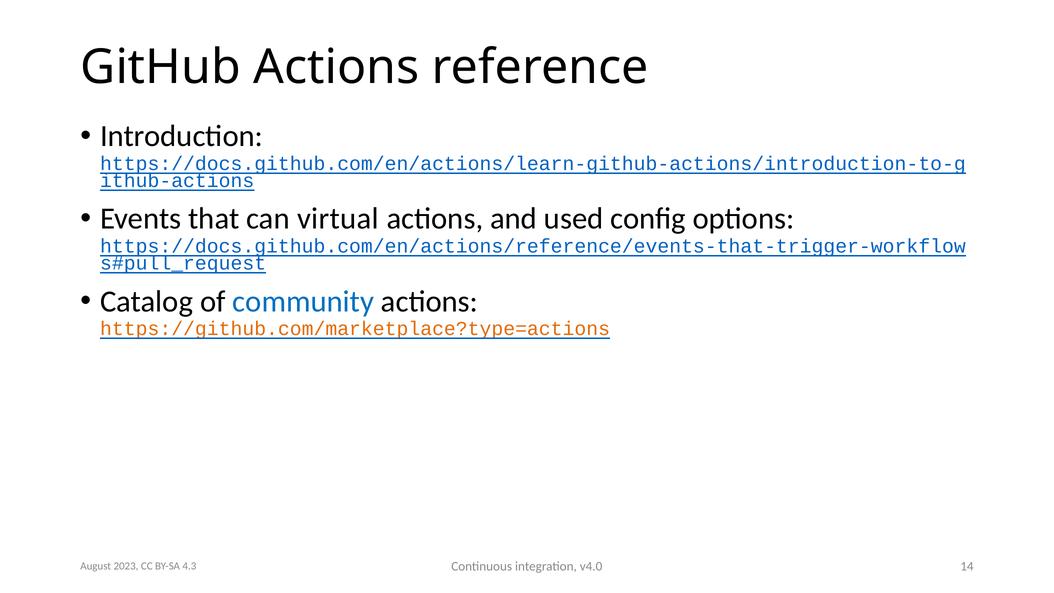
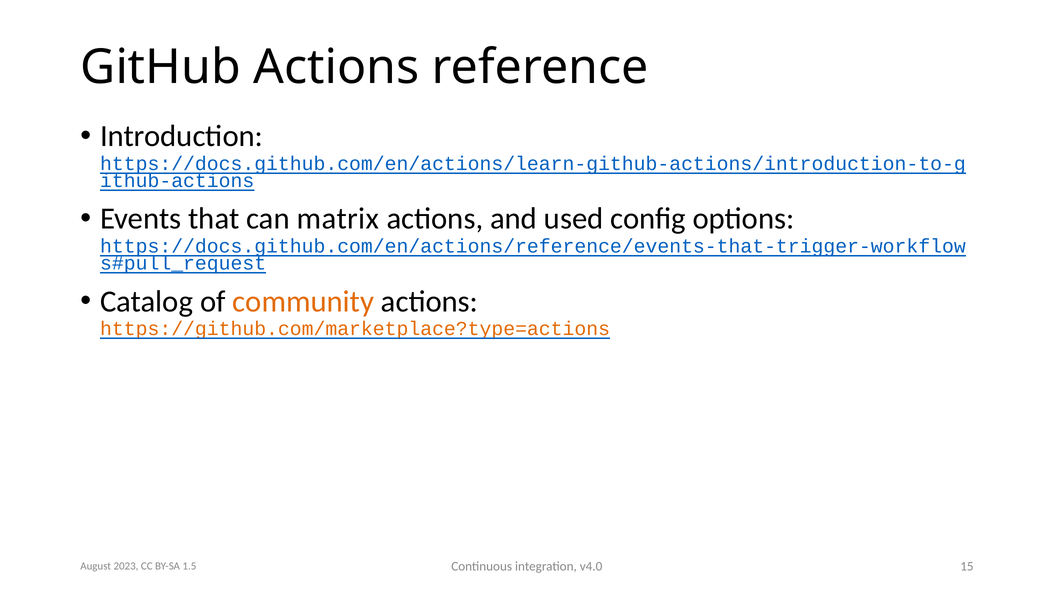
virtual: virtual -> matrix
community colour: blue -> orange
14: 14 -> 15
4.3: 4.3 -> 1.5
